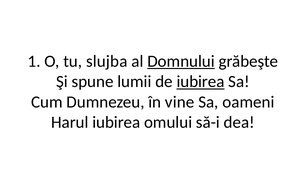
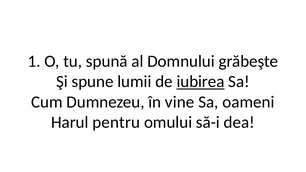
slujba: slujba -> spună
Domnului underline: present -> none
Harul iubirea: iubirea -> pentru
